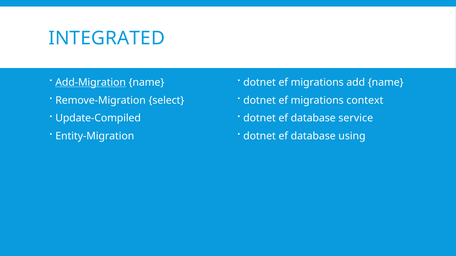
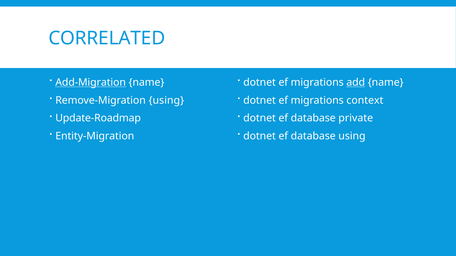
INTEGRATED: INTEGRATED -> CORRELATED
add underline: none -> present
Remove-Migration select: select -> using
Update-Compiled: Update-Compiled -> Update-Roadmap
service: service -> private
